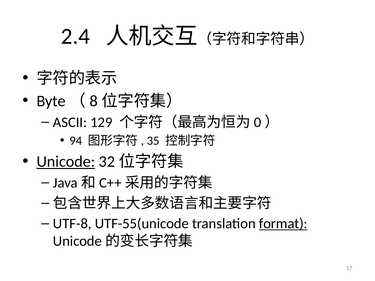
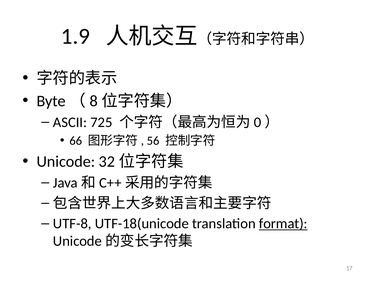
2.4: 2.4 -> 1.9
129: 129 -> 725
94: 94 -> 66
35: 35 -> 56
Unicode underline: present -> none
UTF-55(unicode: UTF-55(unicode -> UTF-18(unicode
